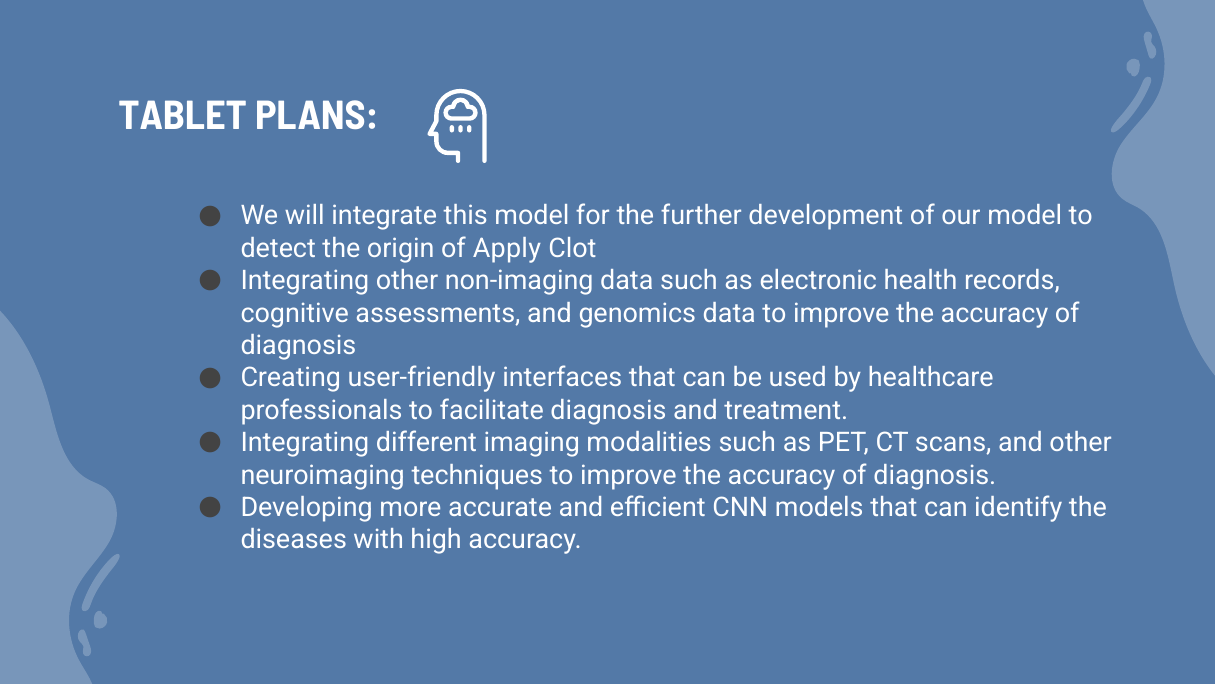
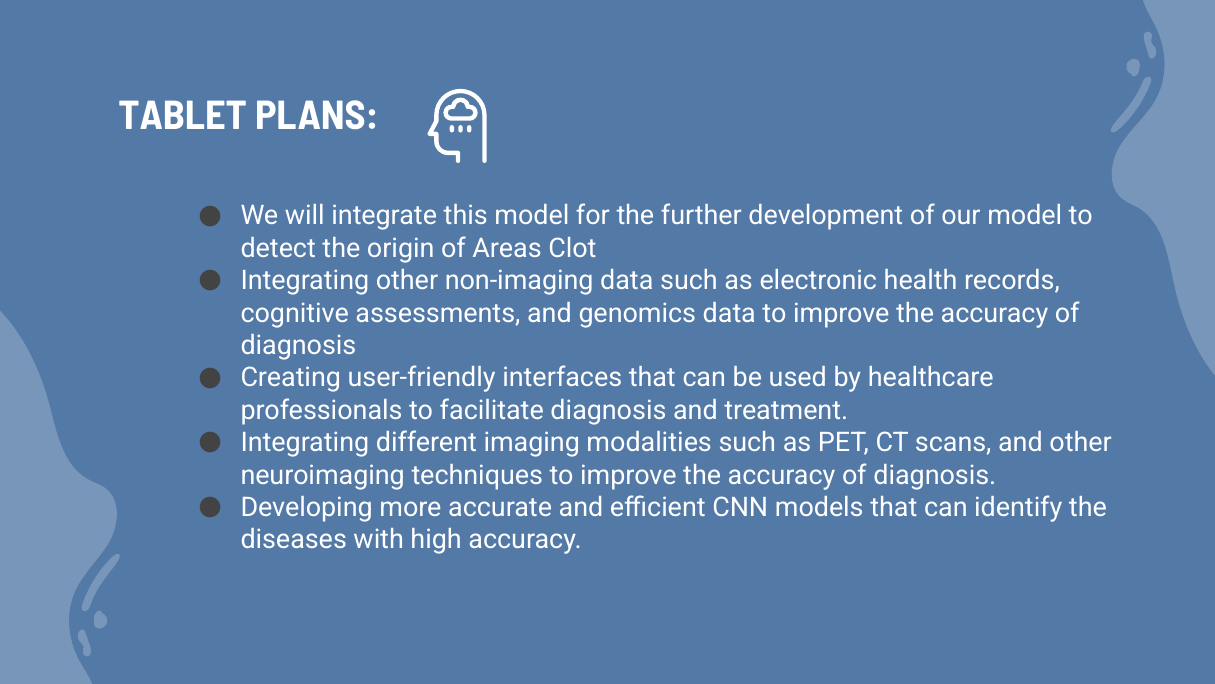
Apply: Apply -> Areas
